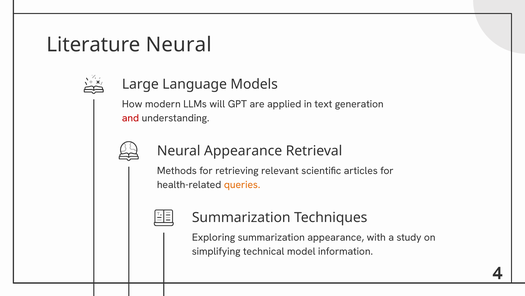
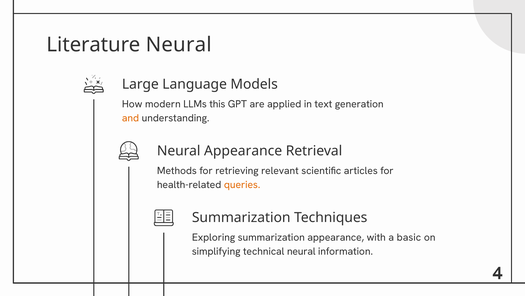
will: will -> this
and colour: red -> orange
study: study -> basic
technical model: model -> neural
